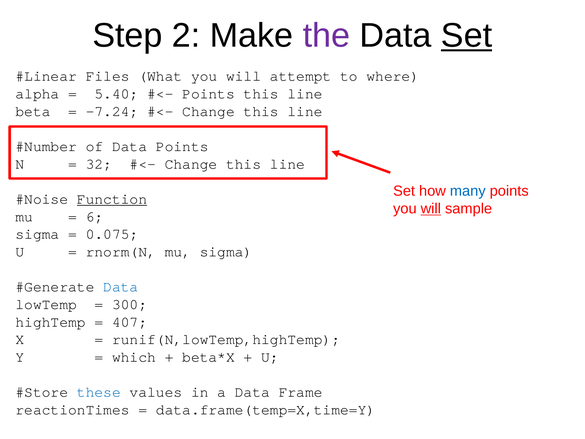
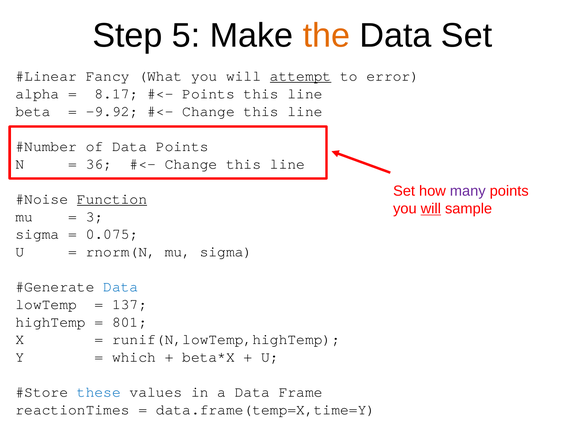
2: 2 -> 5
the colour: purple -> orange
Set at (467, 36) underline: present -> none
Files: Files -> Fancy
attempt underline: none -> present
where: where -> error
5.40: 5.40 -> 8.17
-7.24: -7.24 -> -9.92
32: 32 -> 36
many colour: blue -> purple
6: 6 -> 3
300: 300 -> 137
407: 407 -> 801
